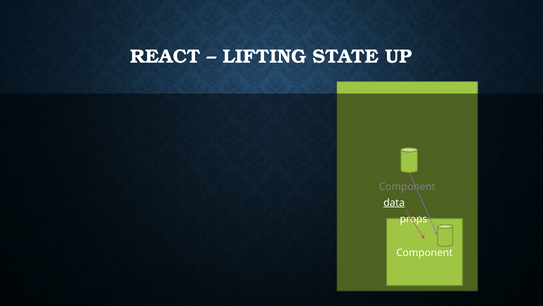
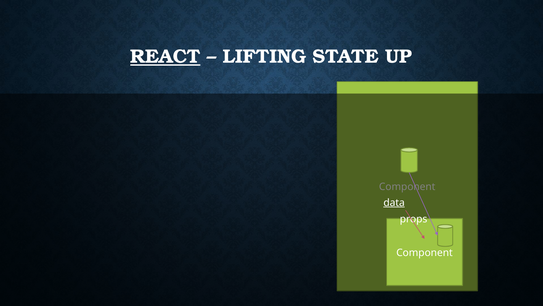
REACT underline: none -> present
